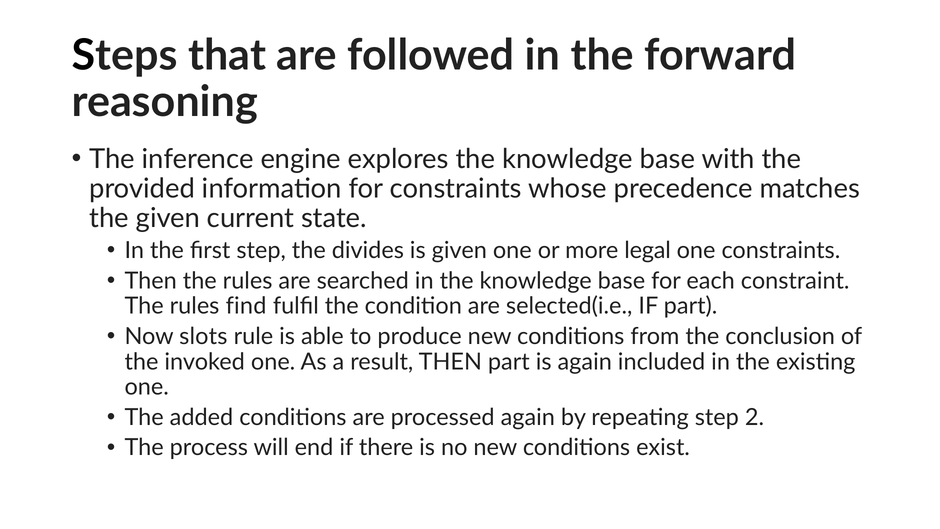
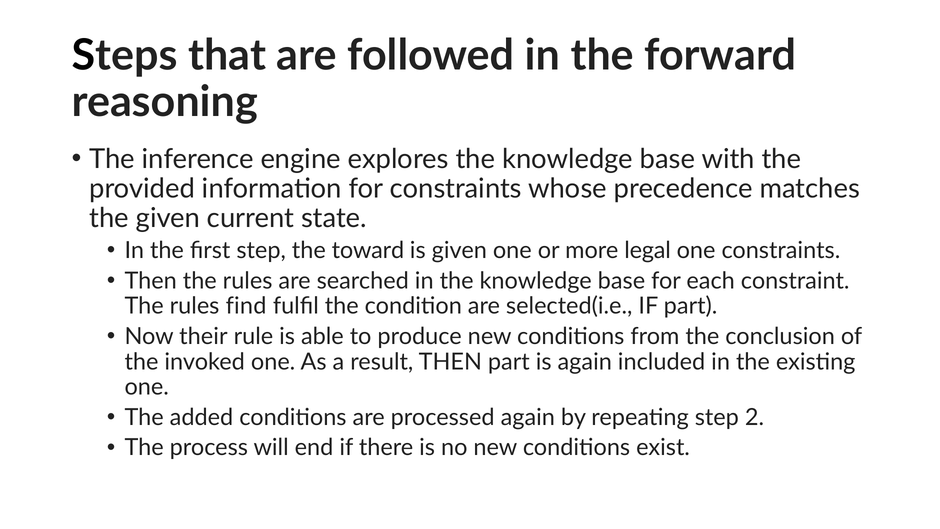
divides: divides -> toward
slots: slots -> their
